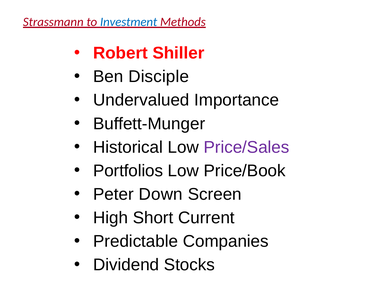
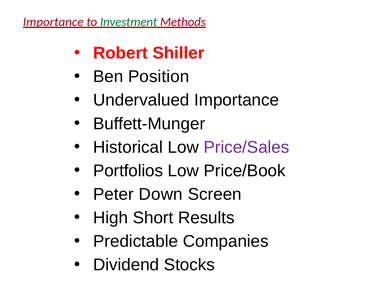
Strassmann at (53, 22): Strassmann -> Importance
Investment colour: blue -> green
Disciple: Disciple -> Position
Current: Current -> Results
